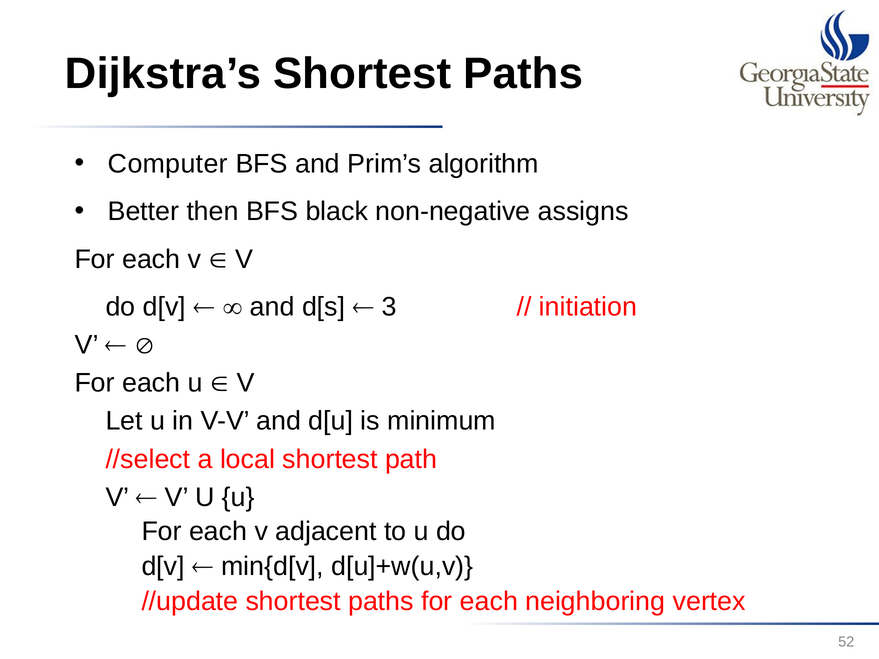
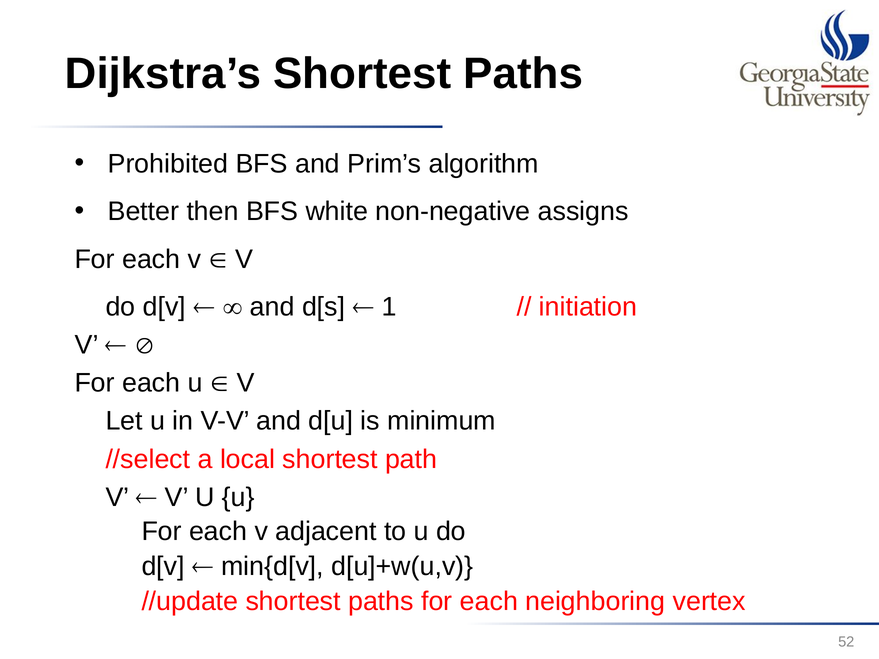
Computer: Computer -> Prohibited
black: black -> white
3: 3 -> 1
